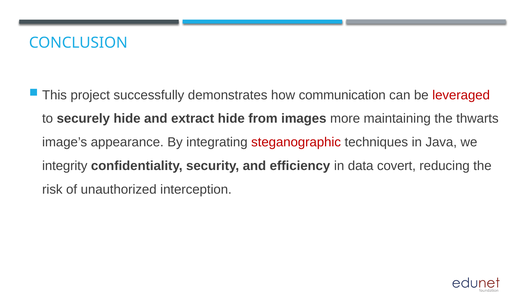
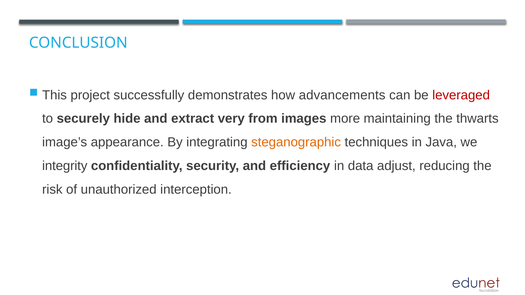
communication: communication -> advancements
extract hide: hide -> very
steganographic colour: red -> orange
covert: covert -> adjust
